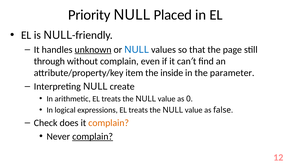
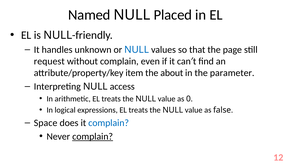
Priority: Priority -> Named
unknown underline: present -> none
through: through -> request
inside: inside -> about
create: create -> access
Check: Check -> Space
complain at (109, 123) colour: orange -> blue
